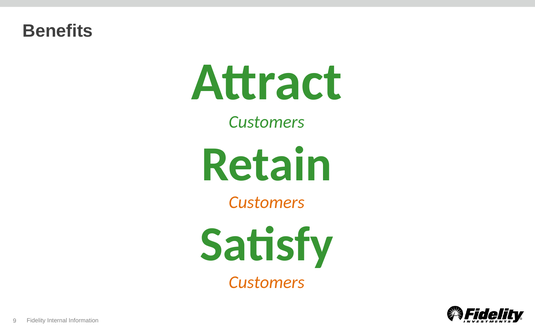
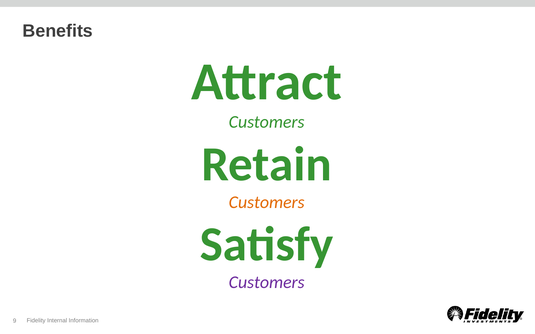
Customers at (267, 283) colour: orange -> purple
